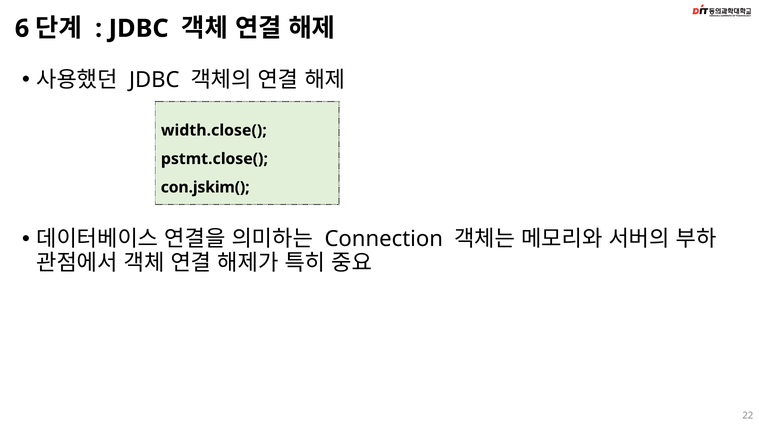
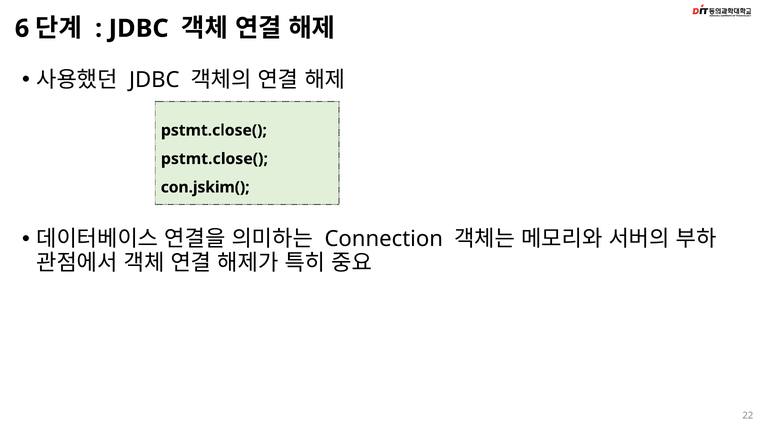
width.close( at (214, 130): width.close( -> pstmt.close(
